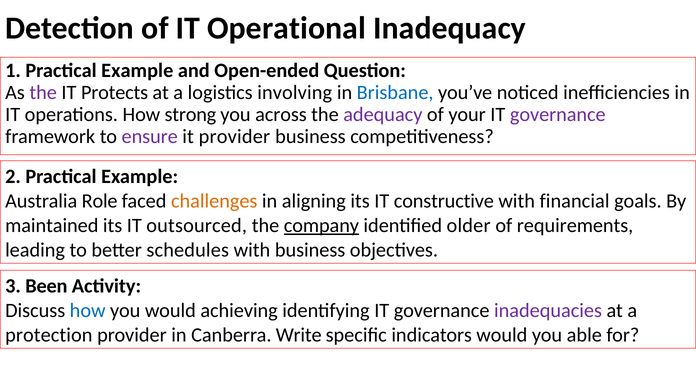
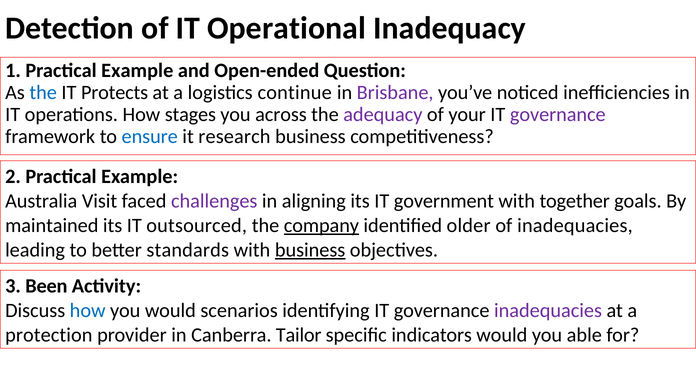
the at (43, 92) colour: purple -> blue
involving: involving -> continue
Brisbane colour: blue -> purple
strong: strong -> stages
ensure colour: purple -> blue
it provider: provider -> research
Role: Role -> Visit
challenges colour: orange -> purple
constructive: constructive -> government
financial: financial -> together
of requirements: requirements -> inadequacies
schedules: schedules -> standards
business at (310, 250) underline: none -> present
achieving: achieving -> scenarios
Write: Write -> Tailor
